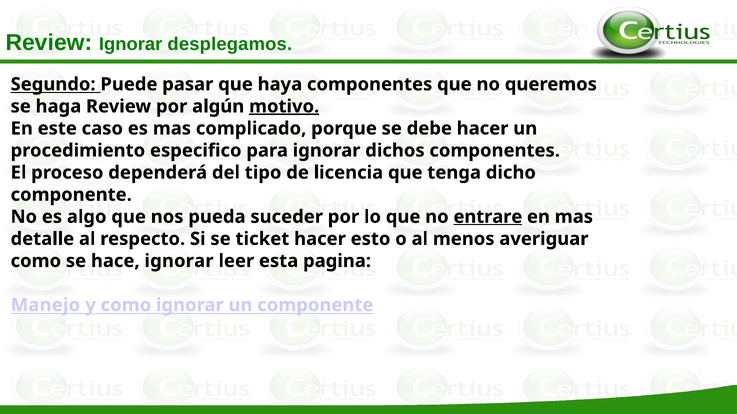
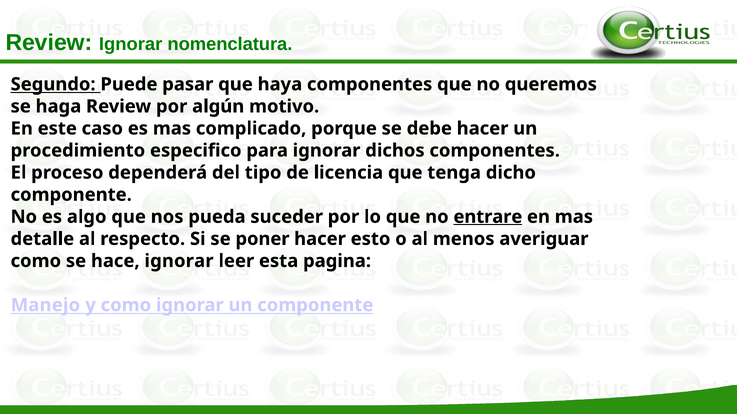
desplegamos: desplegamos -> nomenclatura
motivo underline: present -> none
ticket: ticket -> poner
